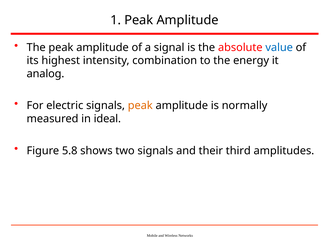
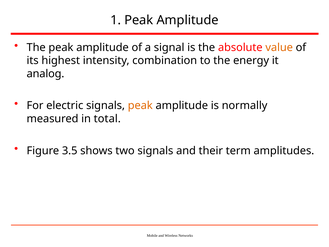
value colour: blue -> orange
ideal: ideal -> total
5.8: 5.8 -> 3.5
third: third -> term
